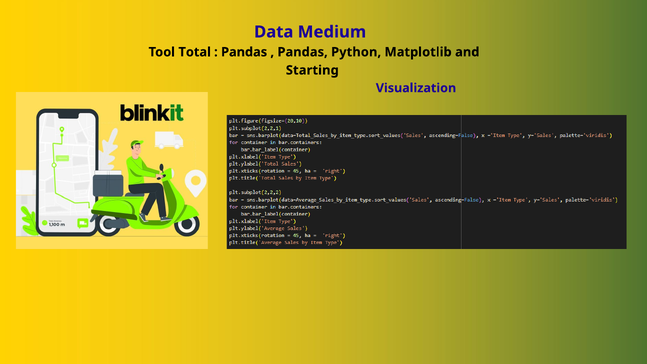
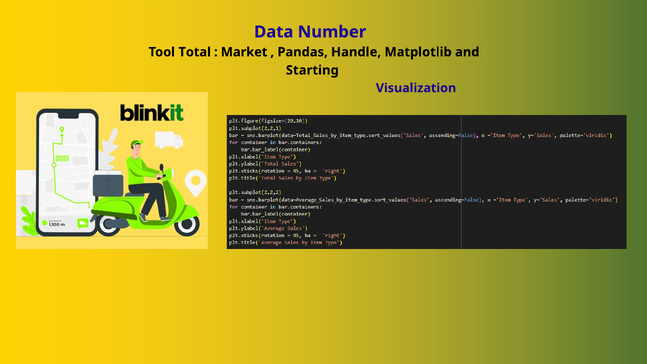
Medium: Medium -> Number
Pandas at (244, 52): Pandas -> Market
Python: Python -> Handle
